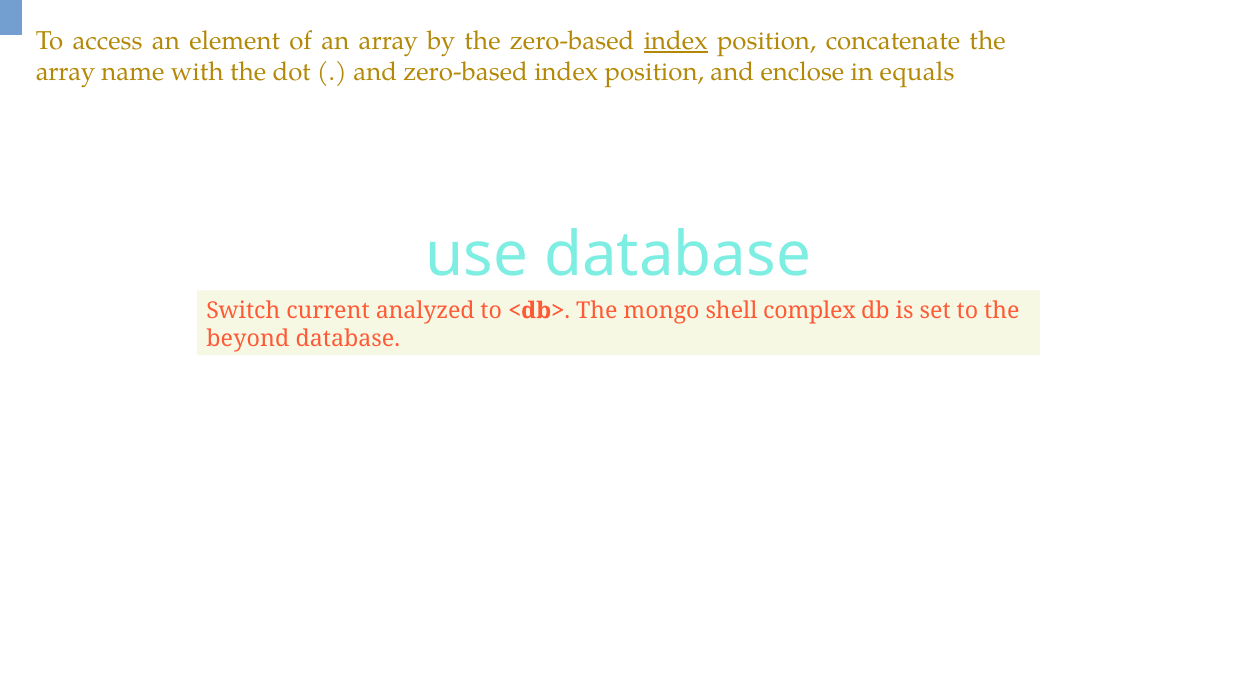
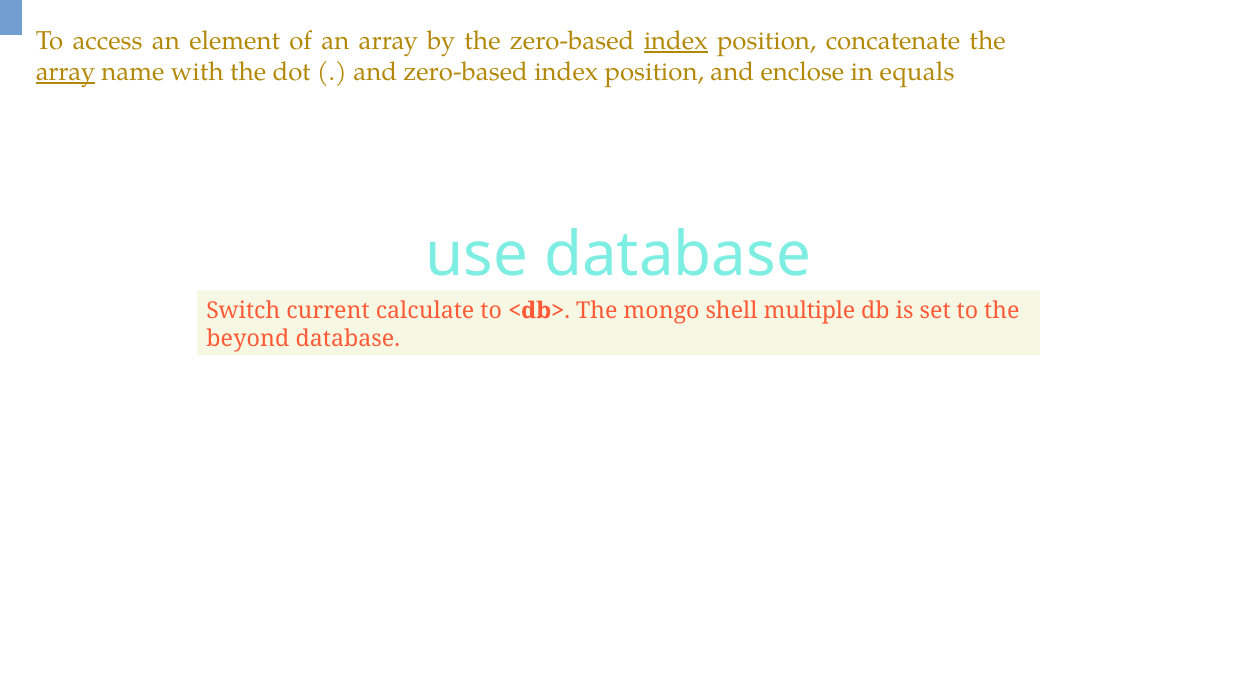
array at (65, 72) underline: none -> present
analyzed: analyzed -> calculate
complex: complex -> multiple
